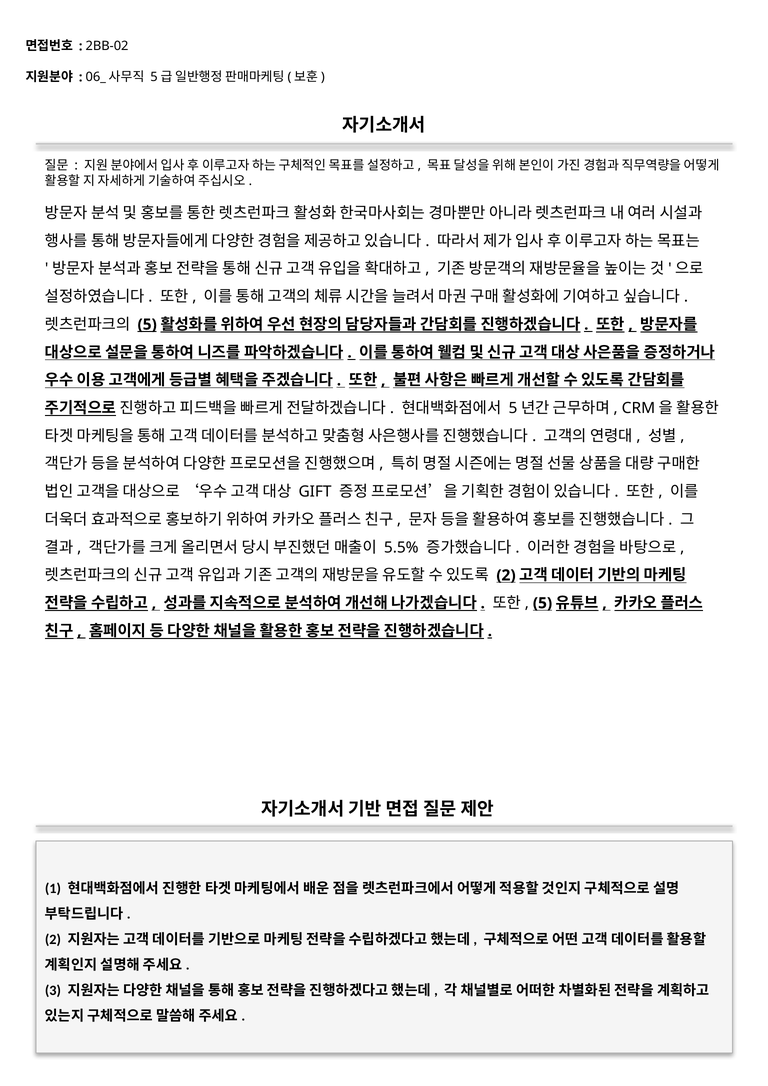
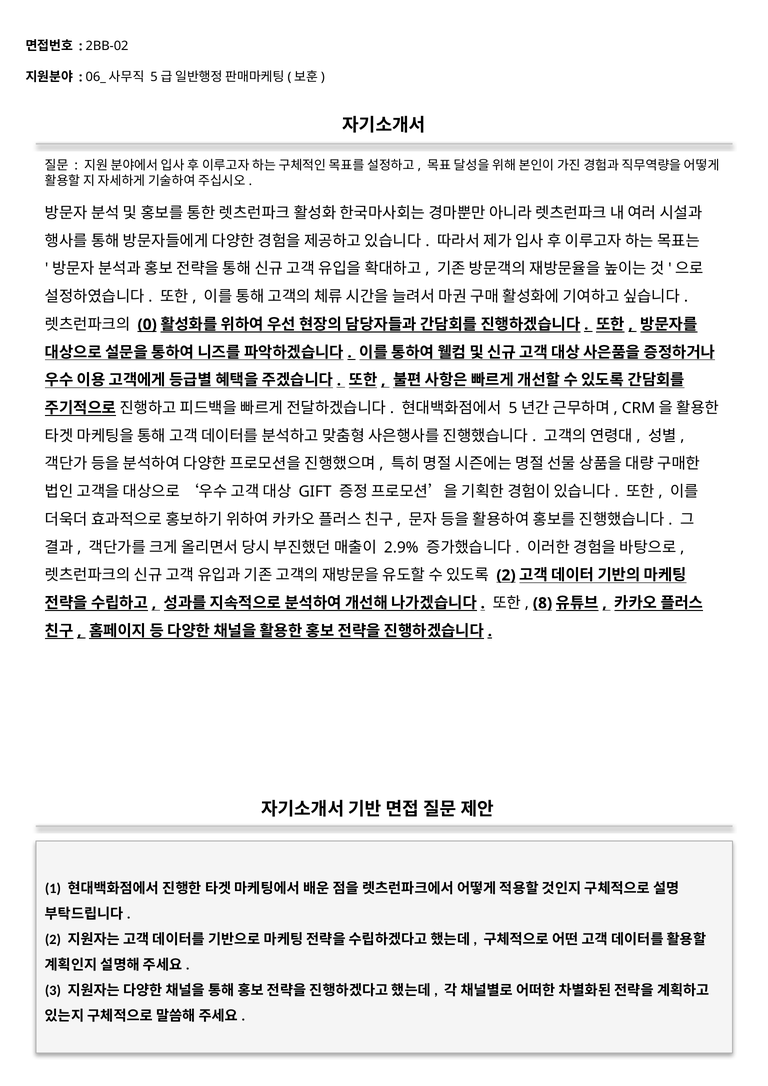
5 at (147, 325): 5 -> 0
5.5%: 5.5% -> 2.9%
5 at (543, 603): 5 -> 8
